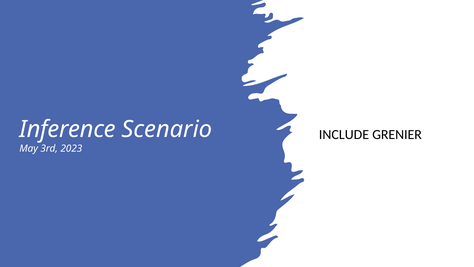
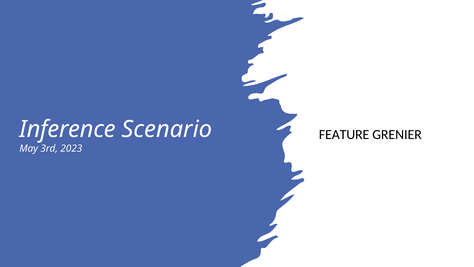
INCLUDE: INCLUDE -> FEATURE
